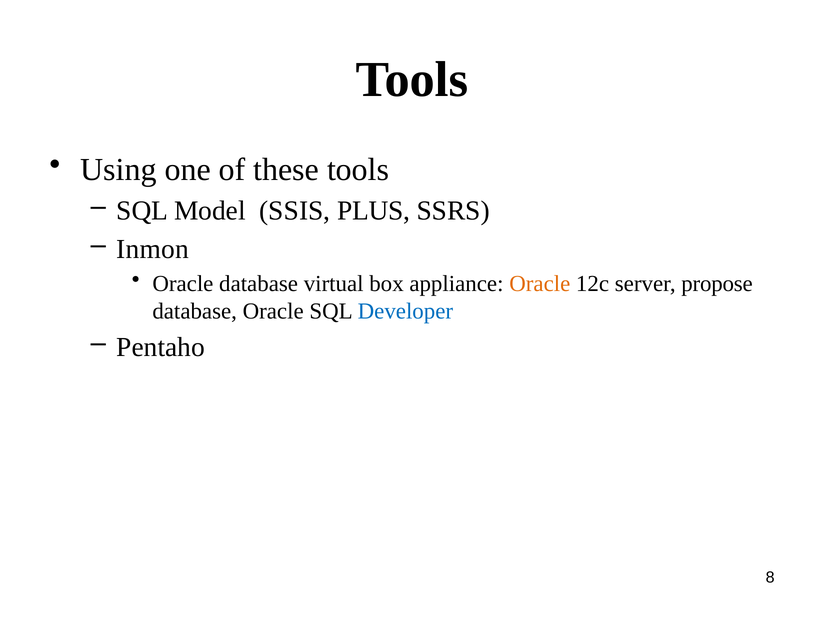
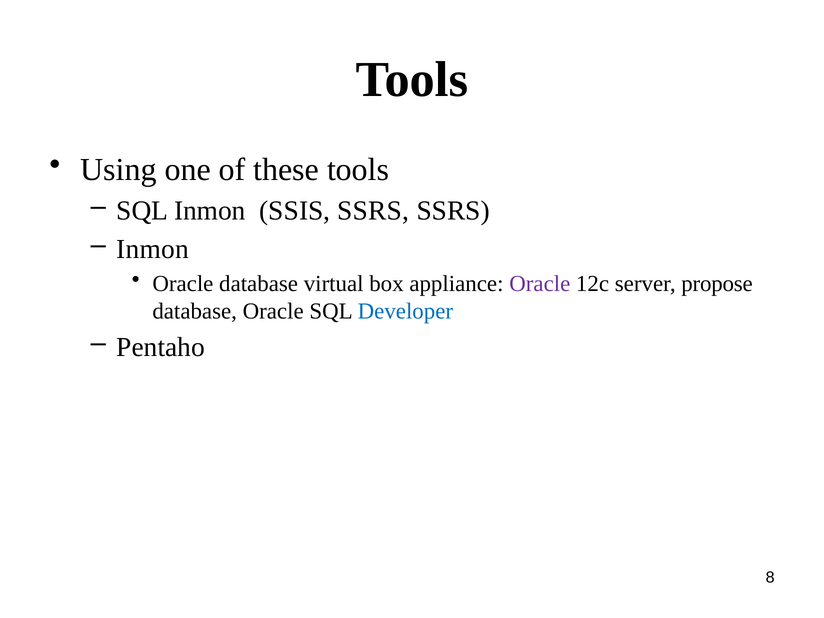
SQL Model: Model -> Inmon
SSIS PLUS: PLUS -> SSRS
Oracle at (540, 284) colour: orange -> purple
